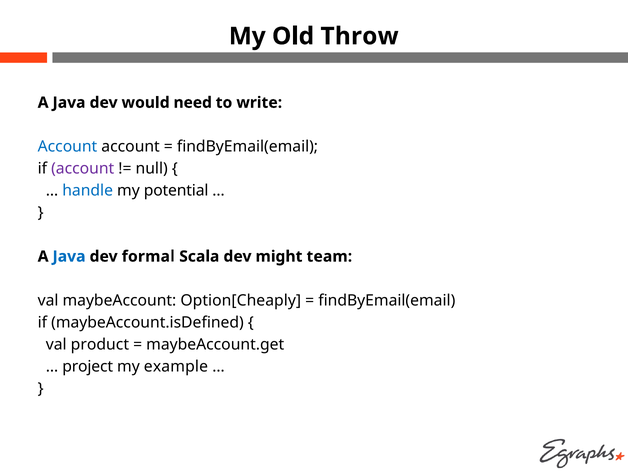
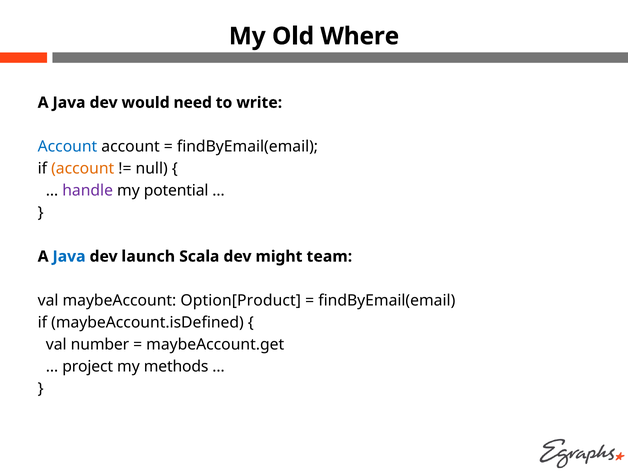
Throw: Throw -> Where
account at (83, 169) colour: purple -> orange
handle colour: blue -> purple
formal: formal -> launch
Option[Cheaply: Option[Cheaply -> Option[Product
product: product -> number
example: example -> methods
